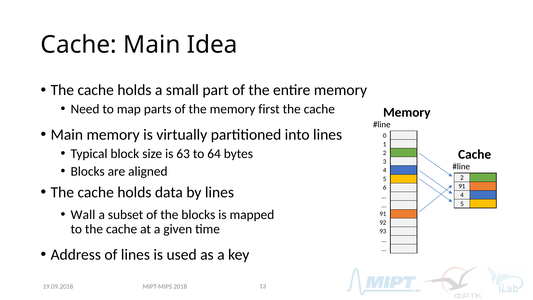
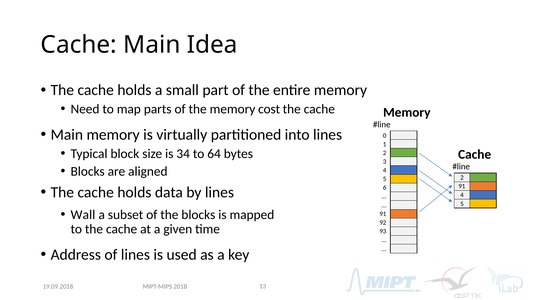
first: first -> cost
63: 63 -> 34
